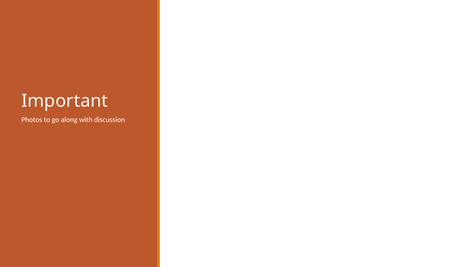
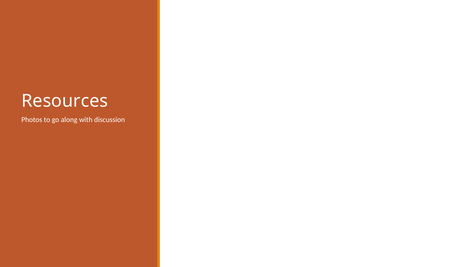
Important: Important -> Resources
